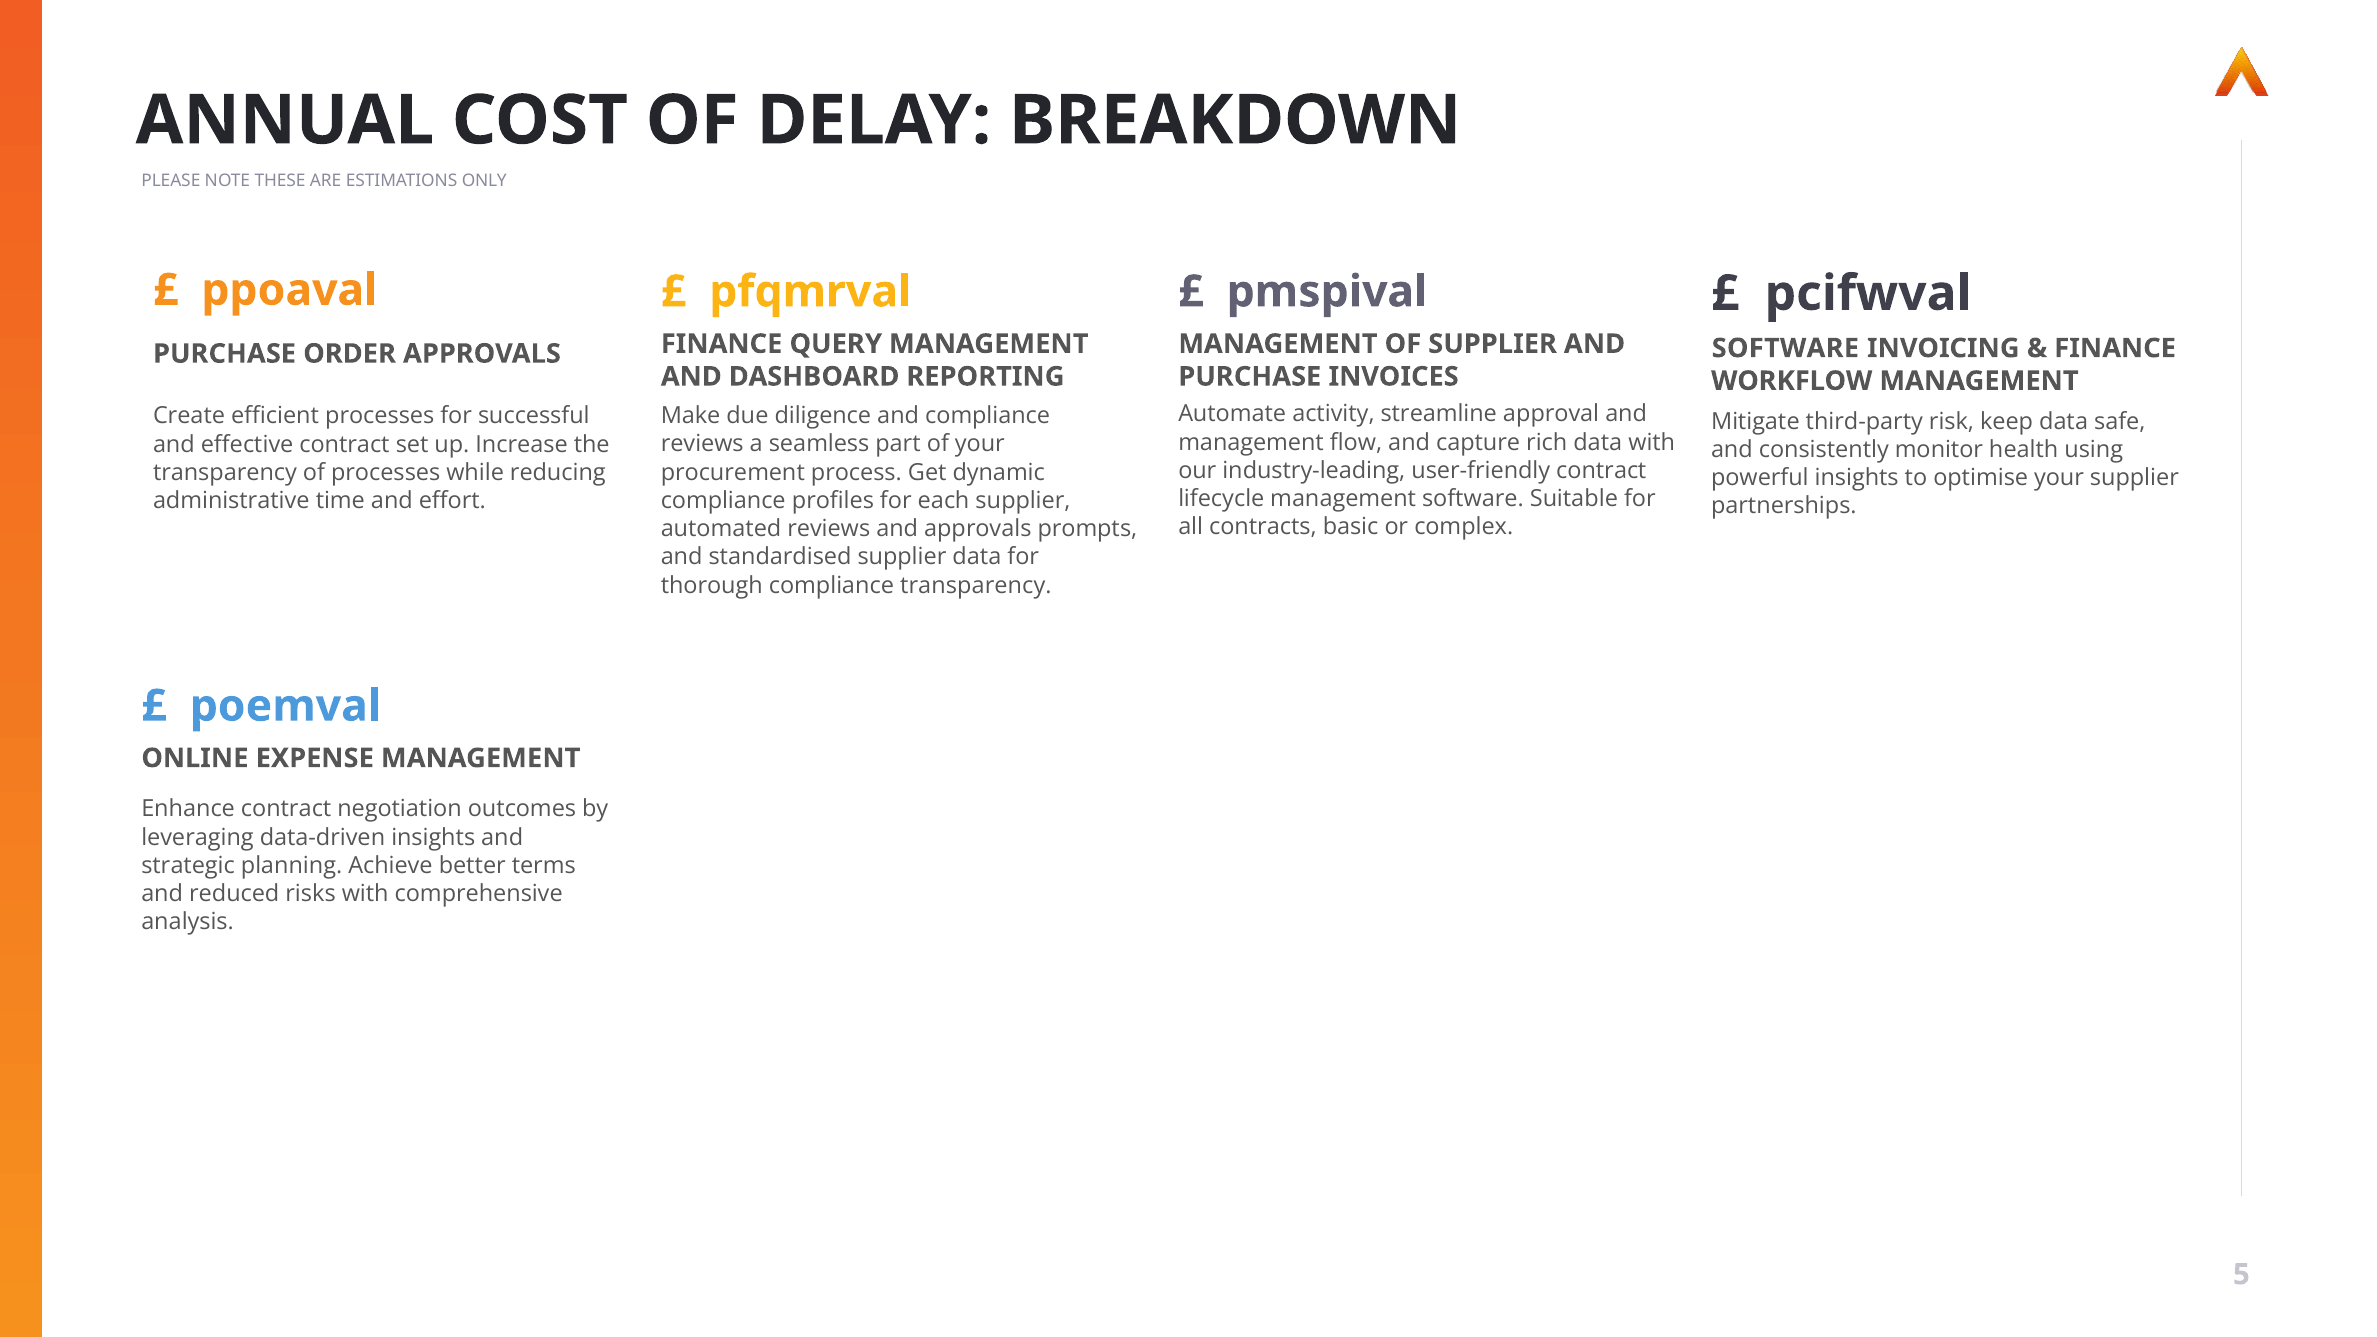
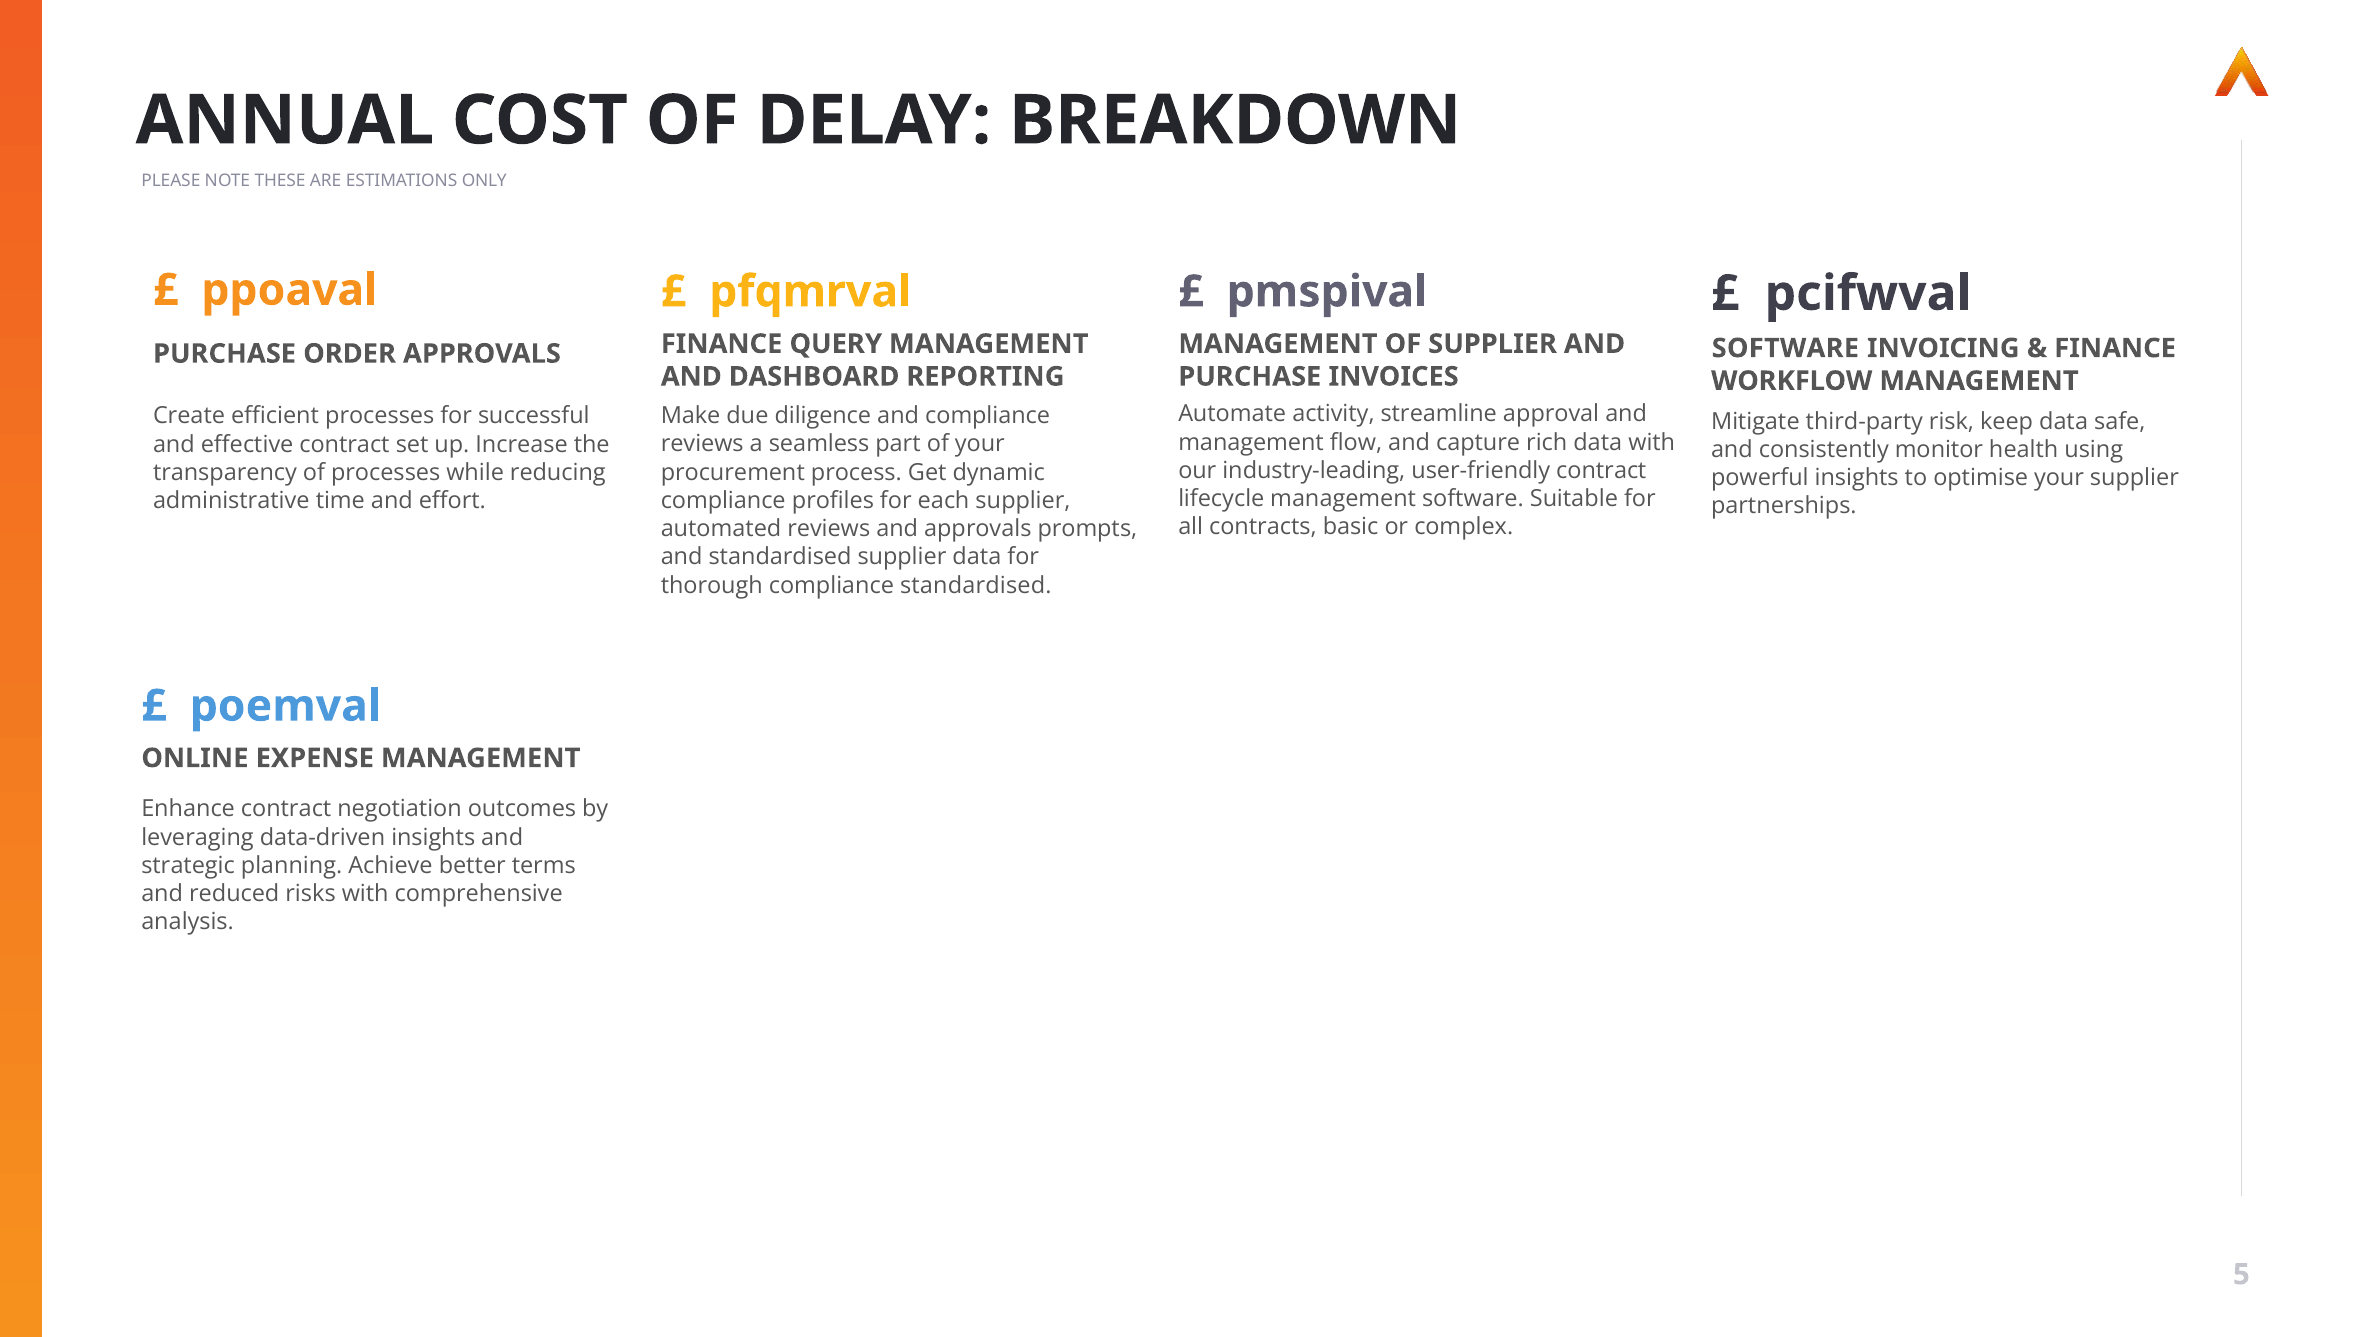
compliance transparency: transparency -> standardised
